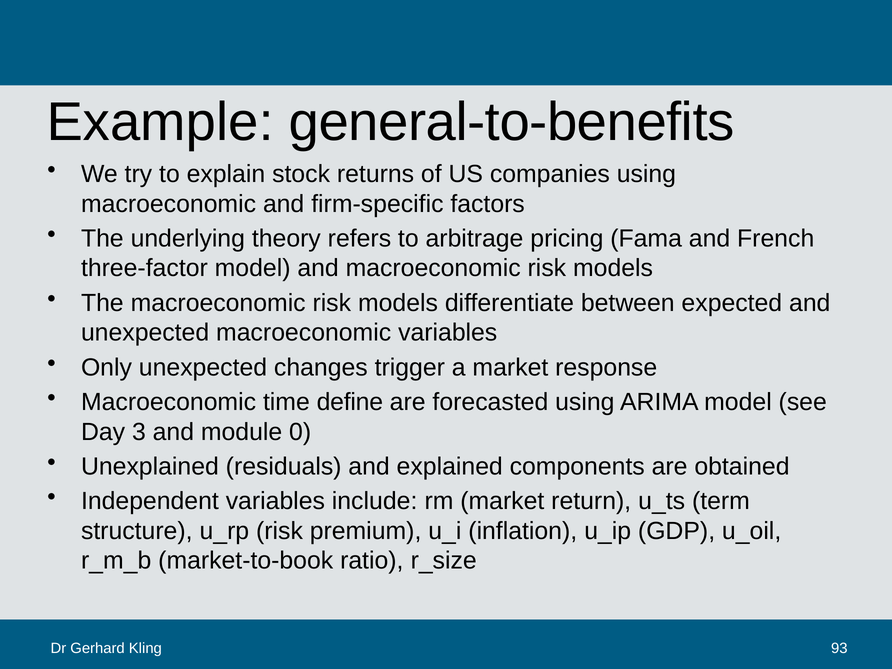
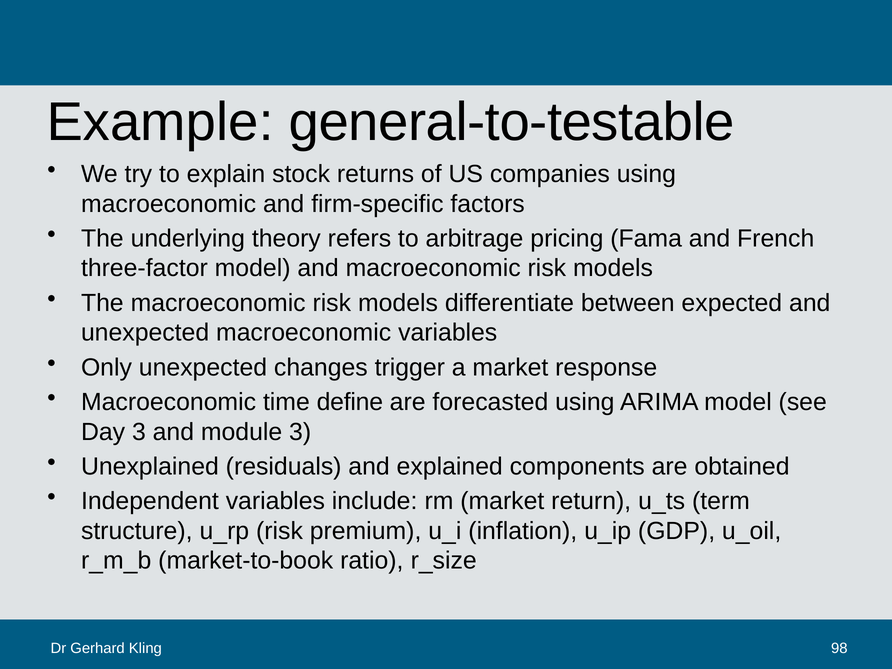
general-to-benefits: general-to-benefits -> general-to-testable
module 0: 0 -> 3
93: 93 -> 98
